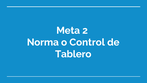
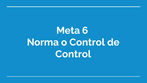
2: 2 -> 6
Tablero at (73, 54): Tablero -> Control
